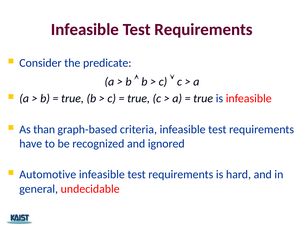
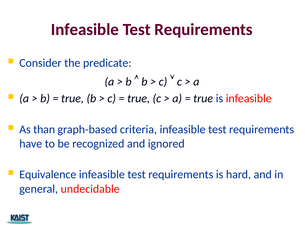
Automotive: Automotive -> Equivalence
